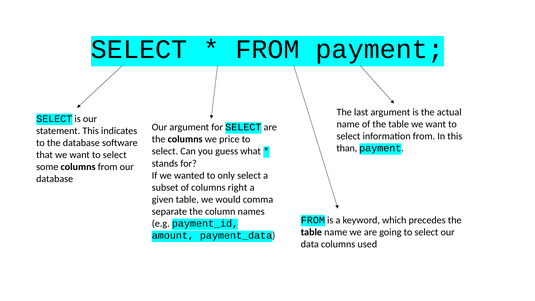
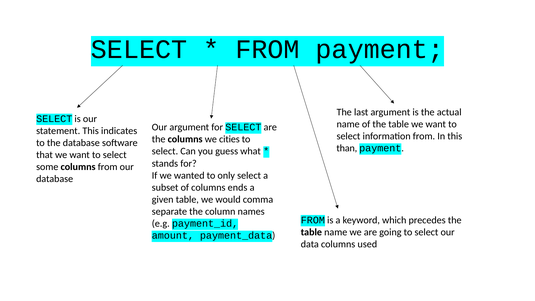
price: price -> cities
right: right -> ends
